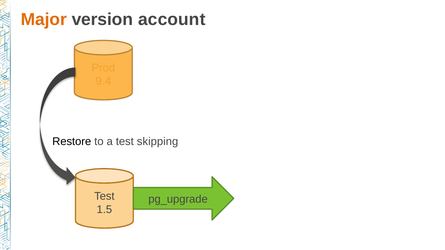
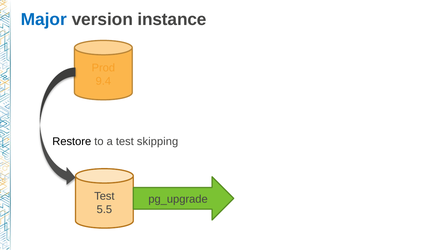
Major colour: orange -> blue
account: account -> instance
1.5: 1.5 -> 5.5
